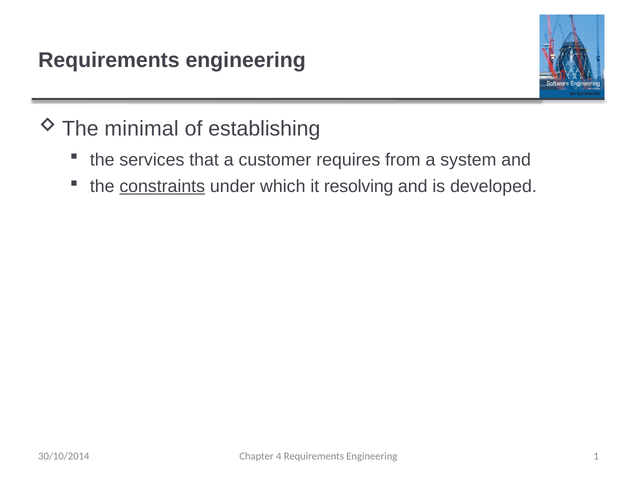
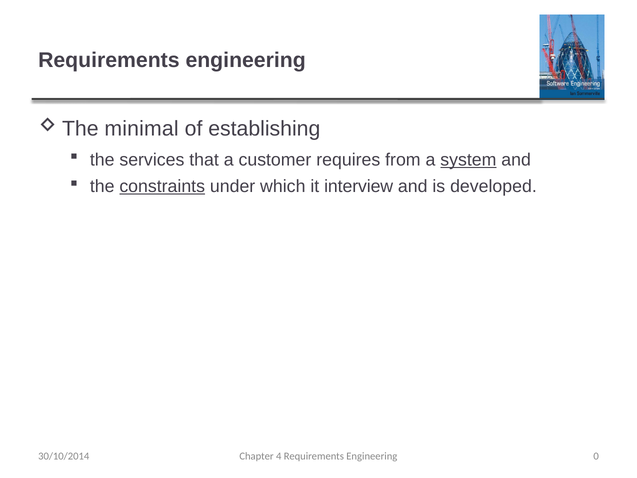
system underline: none -> present
resolving: resolving -> interview
1: 1 -> 0
